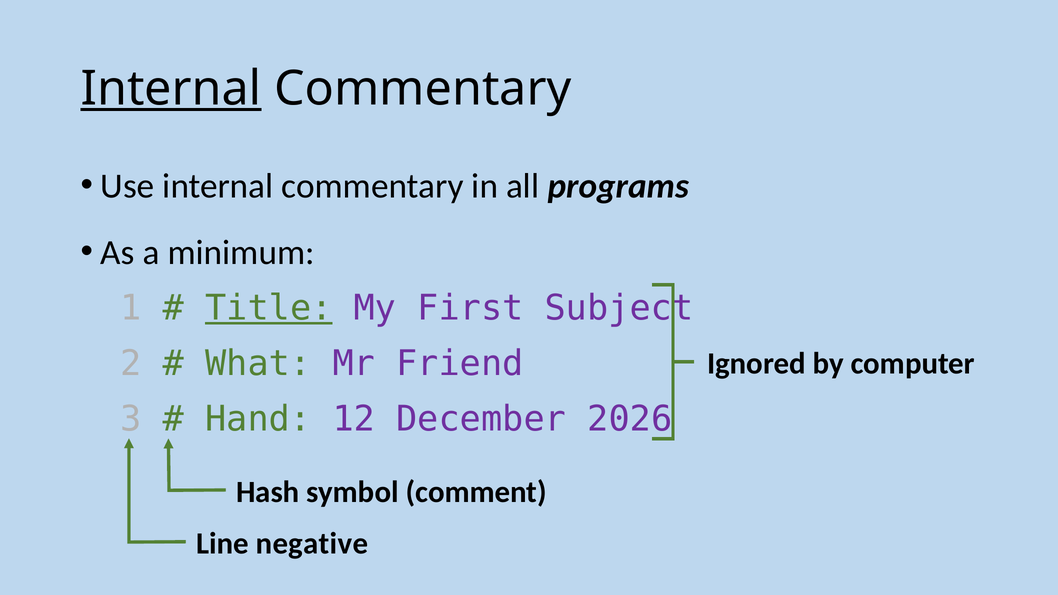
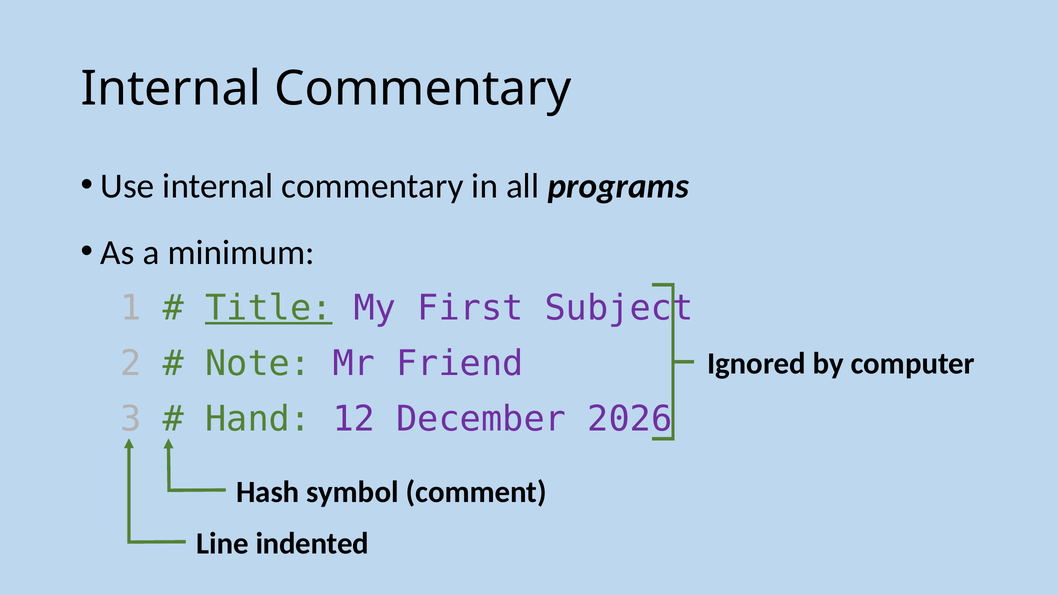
Internal at (171, 89) underline: present -> none
What: What -> Note
negative: negative -> indented
